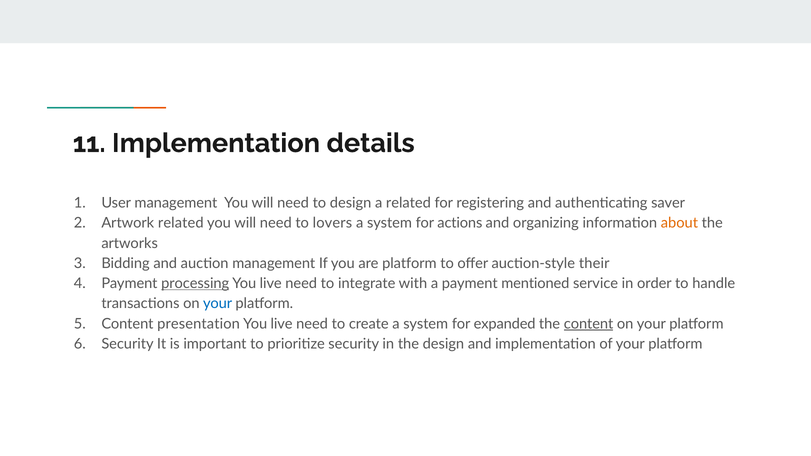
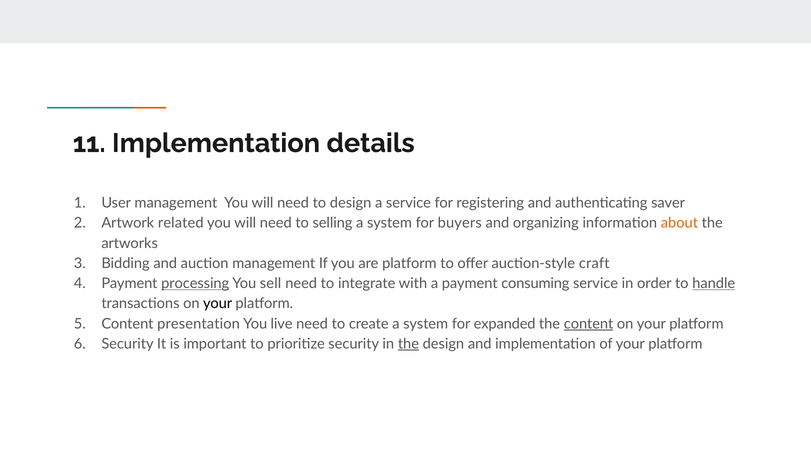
a related: related -> service
lovers: lovers -> selling
actions: actions -> buyers
their: their -> craft
live at (271, 284): live -> sell
mentioned: mentioned -> consuming
handle underline: none -> present
your at (218, 304) colour: blue -> black
the at (408, 344) underline: none -> present
